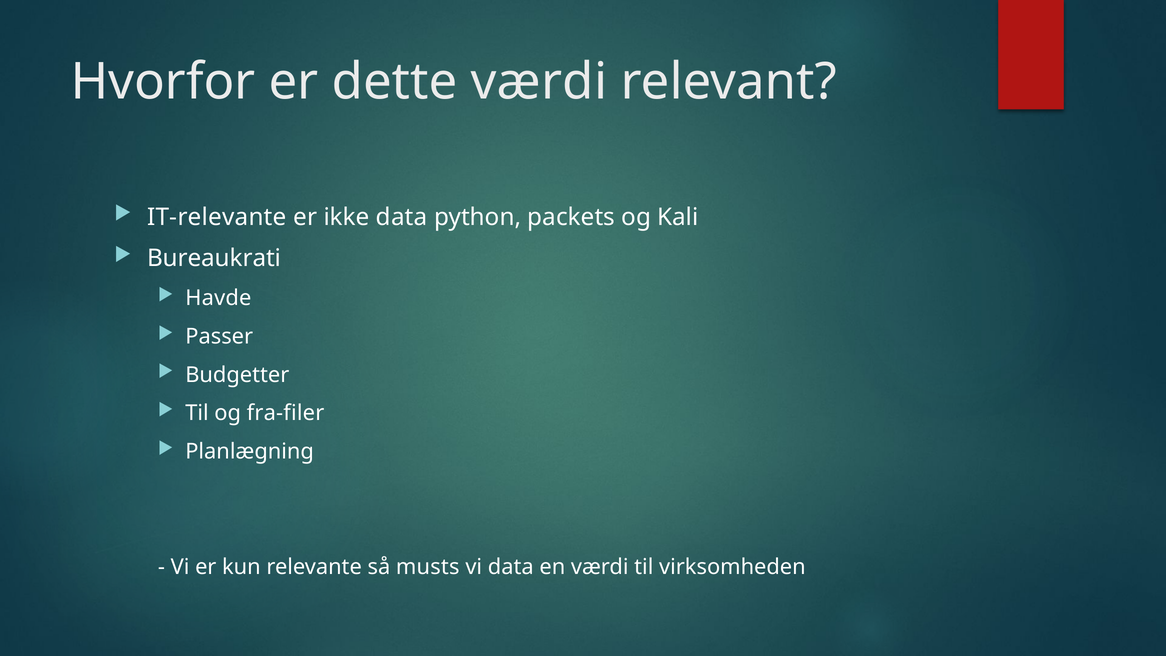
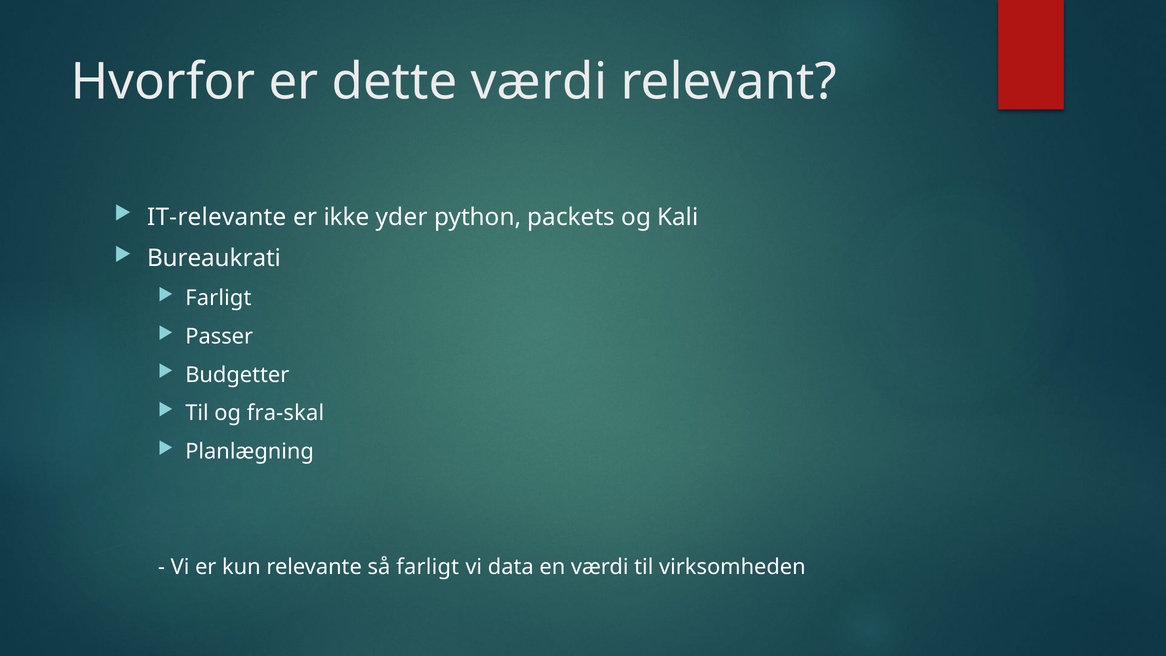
ikke data: data -> yder
Havde at (218, 298): Havde -> Farligt
fra-filer: fra-filer -> fra-skal
så musts: musts -> farligt
